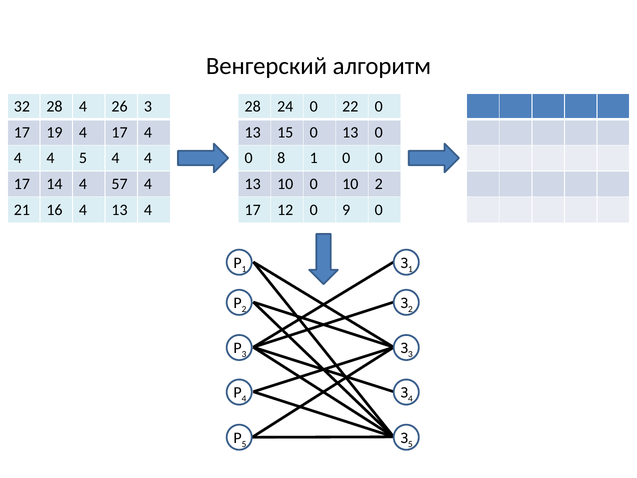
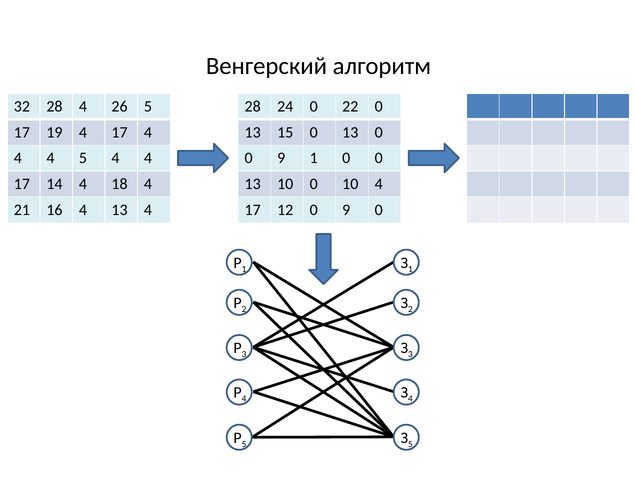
26 3: 3 -> 5
8 at (281, 158): 8 -> 9
57: 57 -> 18
10 2: 2 -> 4
